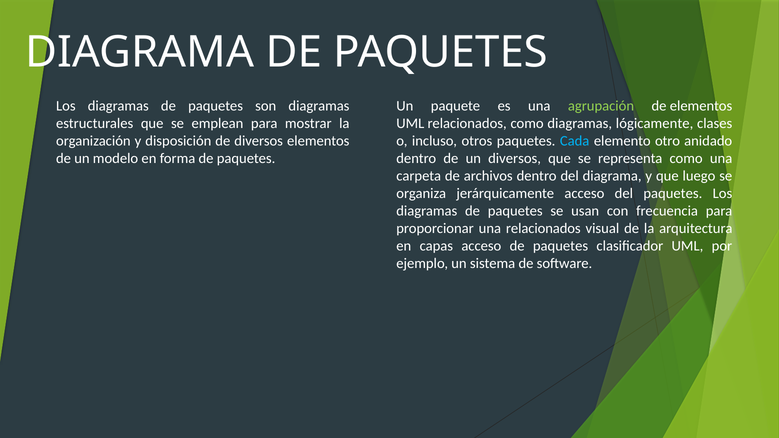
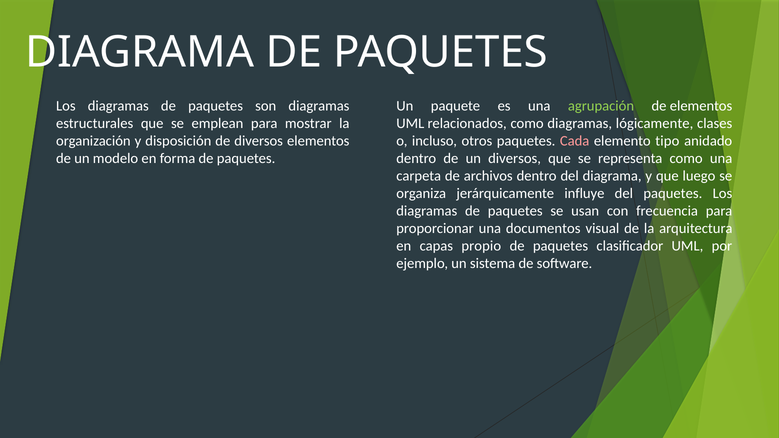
Cada colour: light blue -> pink
otro: otro -> tipo
jerárquicamente acceso: acceso -> influye
una relacionados: relacionados -> documentos
capas acceso: acceso -> propio
